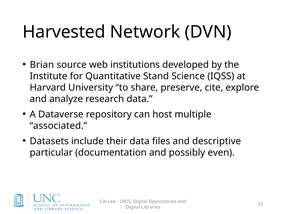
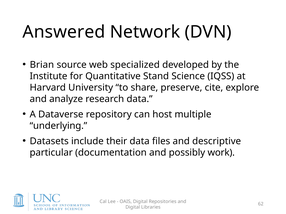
Harvested: Harvested -> Answered
institutions: institutions -> specialized
associated: associated -> underlying
even: even -> work
